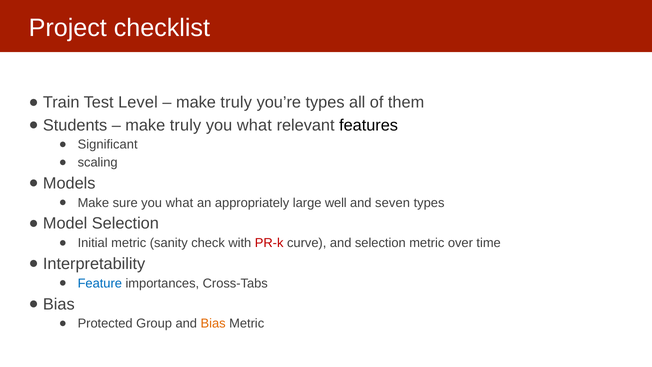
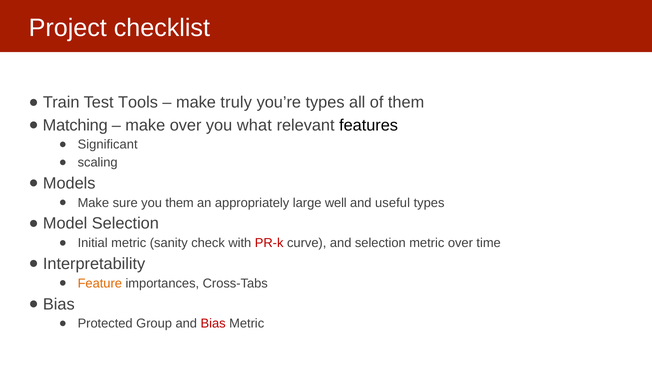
Level: Level -> Tools
Students: Students -> Matching
truly at (186, 125): truly -> over
sure you what: what -> them
seven: seven -> useful
Feature colour: blue -> orange
Bias at (213, 324) colour: orange -> red
